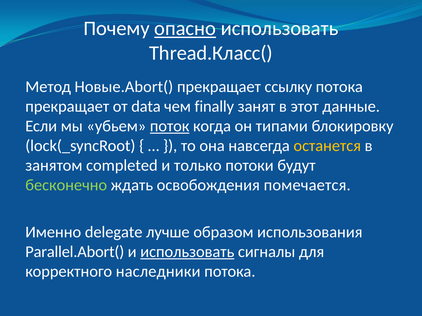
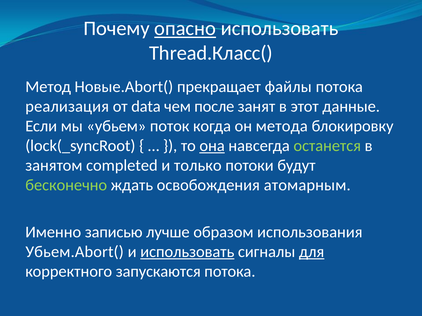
ссылку: ссылку -> файлы
прекращает at (67, 107): прекращает -> реализация
finally: finally -> после
поток underline: present -> none
типами: типами -> метода
она underline: none -> present
останется colour: yellow -> light green
помечается: помечается -> атомарным
delegate: delegate -> записью
Parallel.Abort(: Parallel.Abort( -> Убьем.Abort(
для underline: none -> present
наследники: наследники -> запускаются
